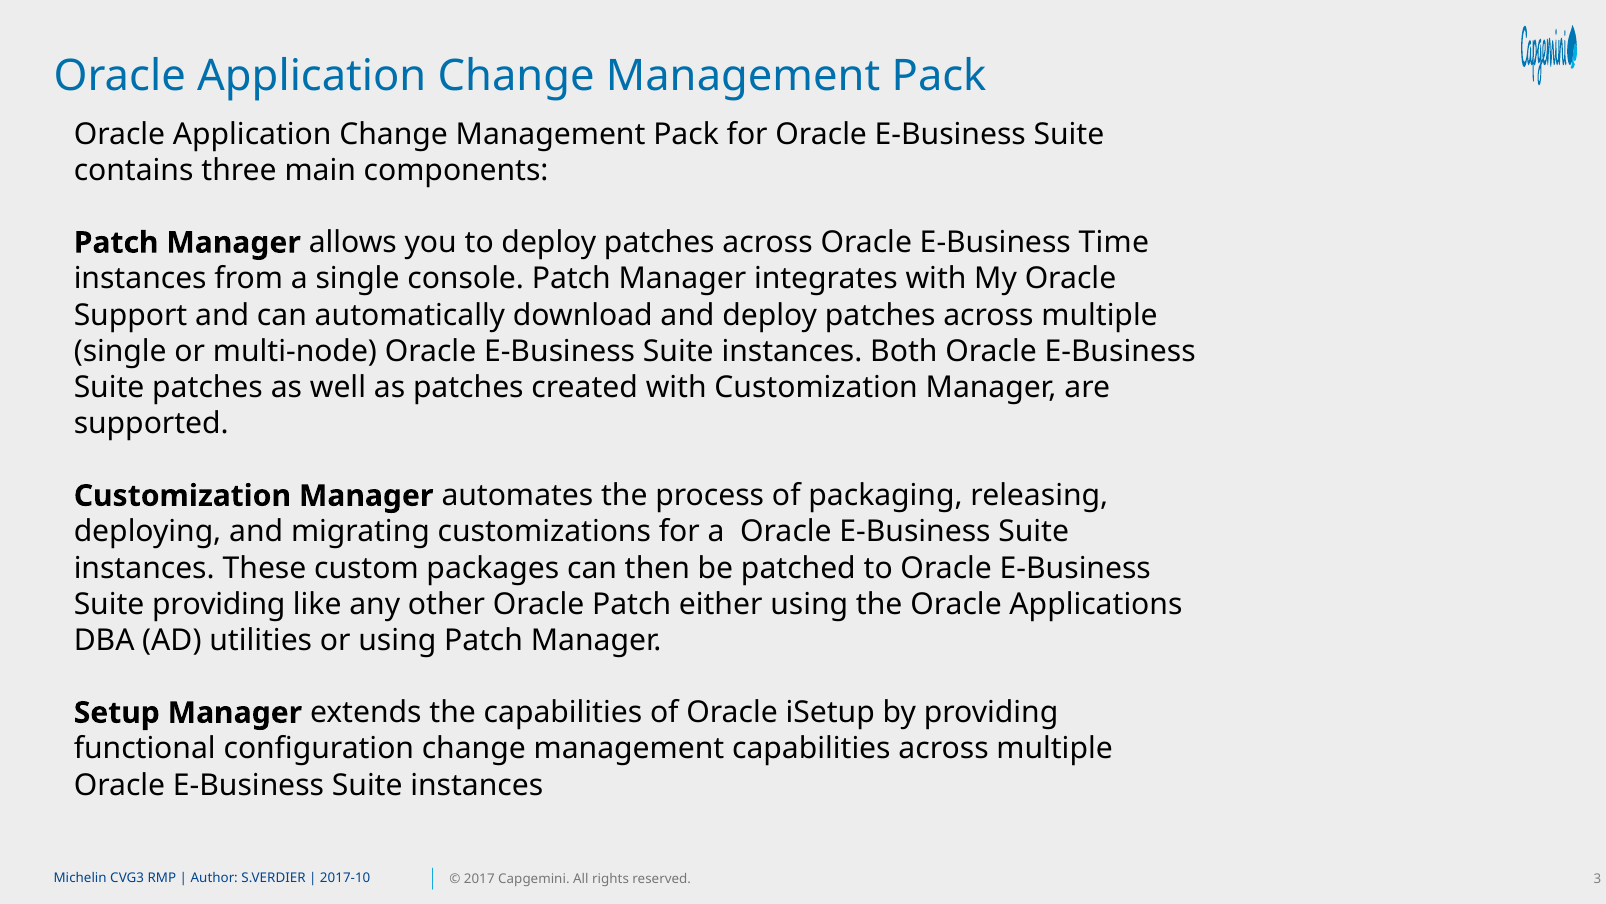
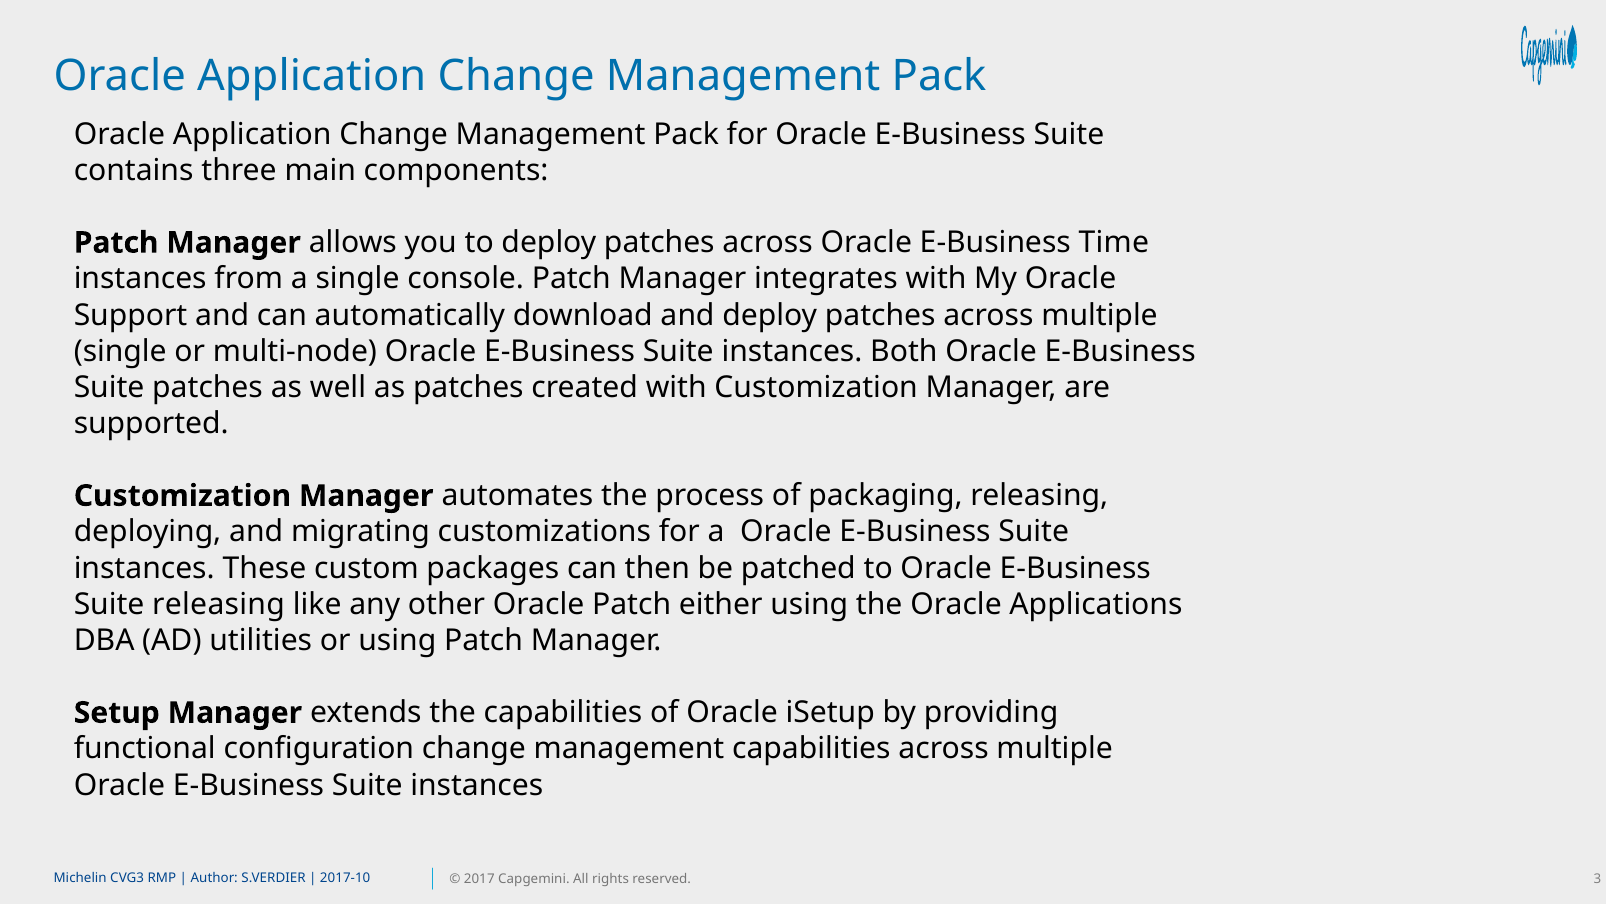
Suite providing: providing -> releasing
